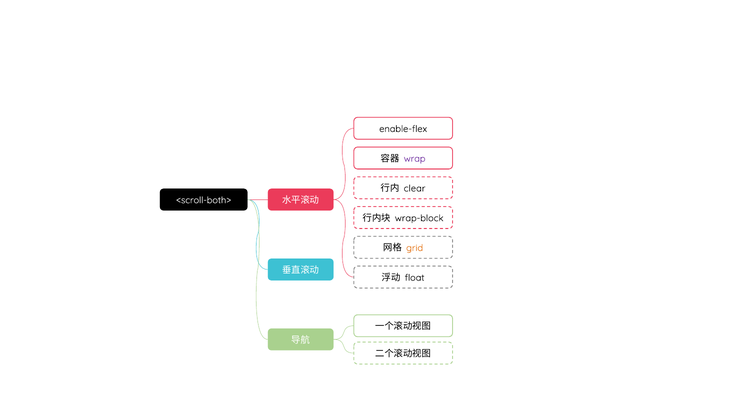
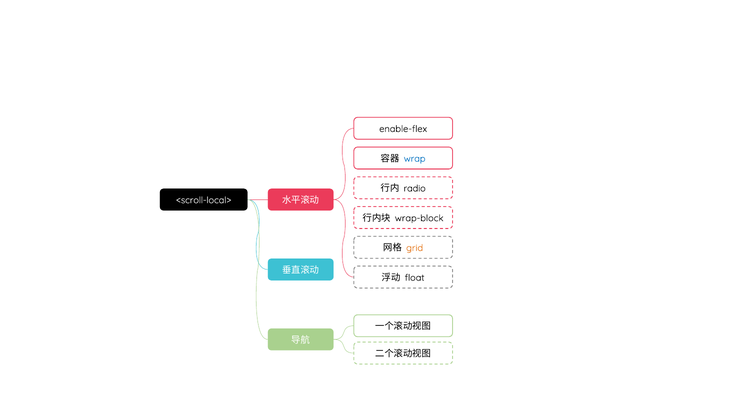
wrap colour: purple -> blue
clear: clear -> radio
<scroll-both>: <scroll-both> -> <scroll-local>
